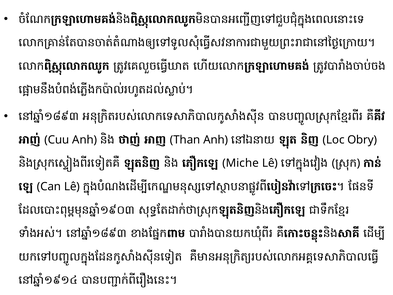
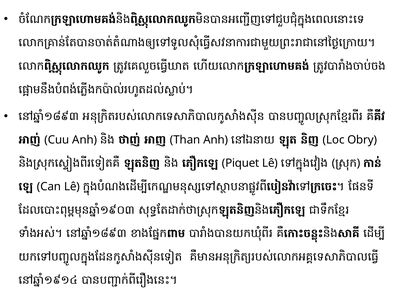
Miche: Miche -> Piquet
